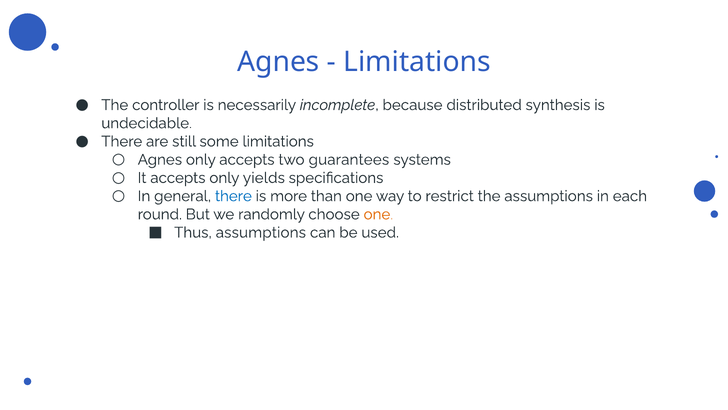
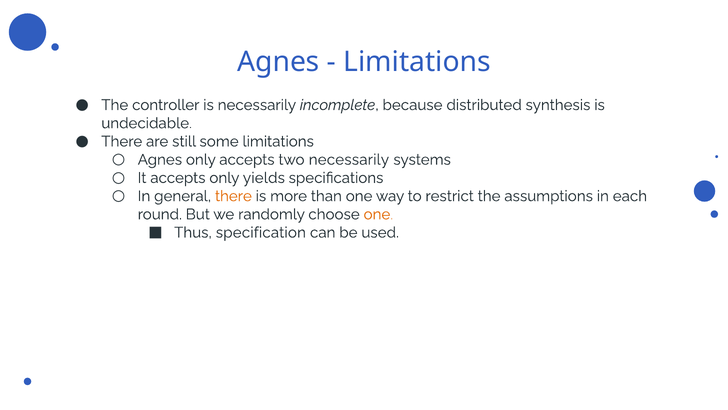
two guarantees: guarantees -> necessarily
there at (233, 196) colour: blue -> orange
Thus assumptions: assumptions -> specification
